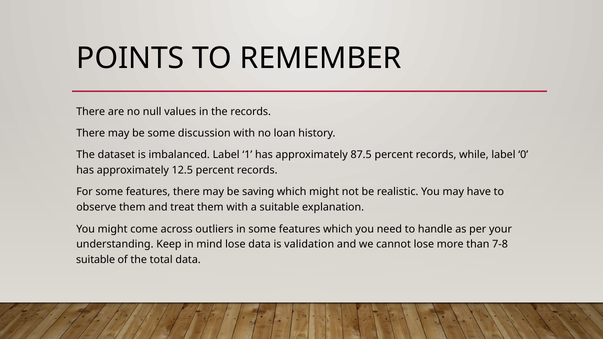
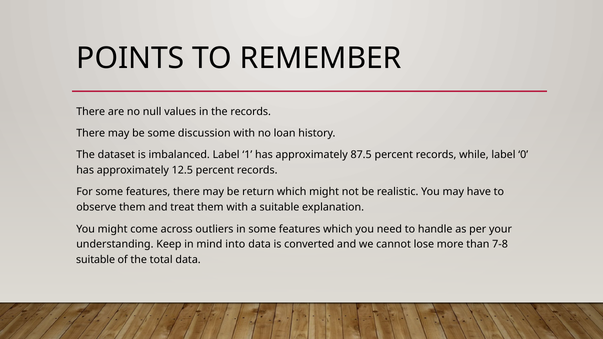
saving: saving -> return
mind lose: lose -> into
validation: validation -> converted
